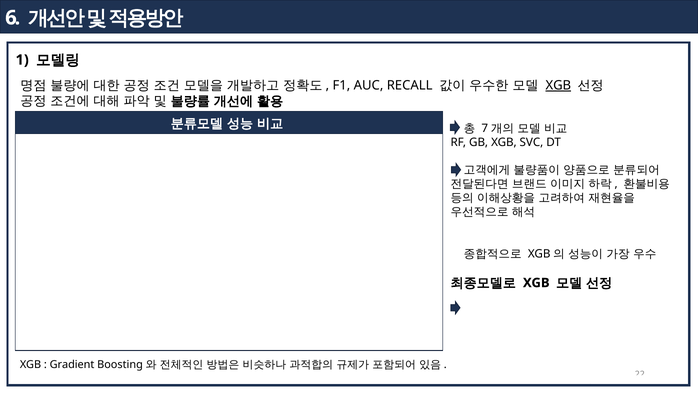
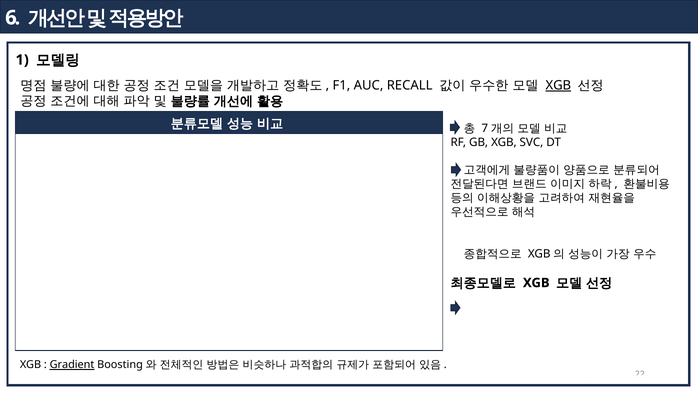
Gradient underline: none -> present
